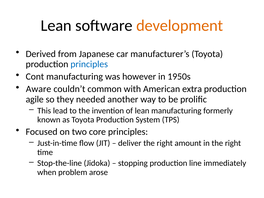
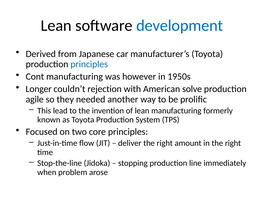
development colour: orange -> blue
Aware: Aware -> Longer
common: common -> rejection
extra: extra -> solve
